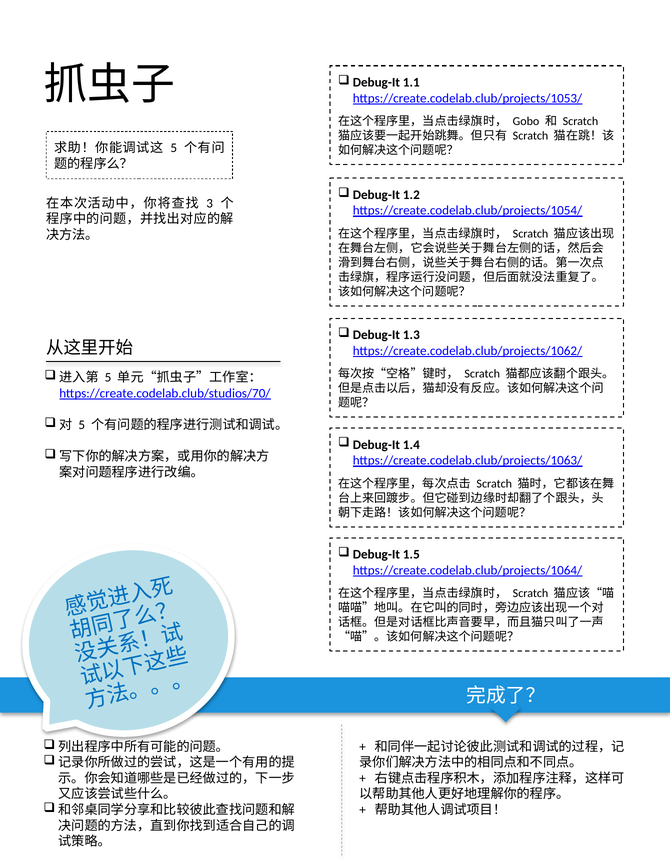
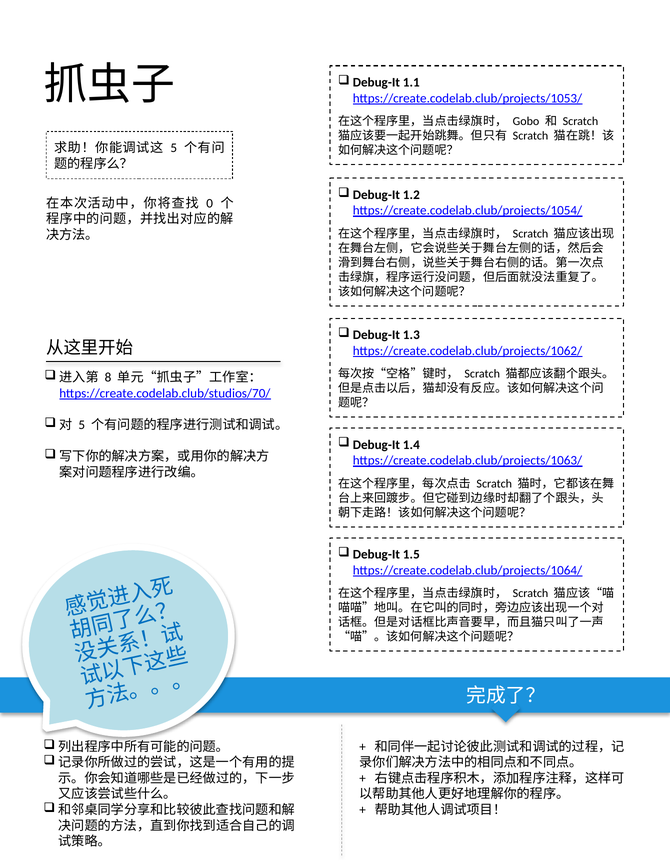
3: 3 -> 0
5 at (108, 377): 5 -> 8
